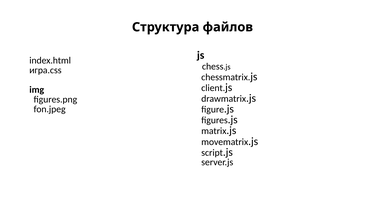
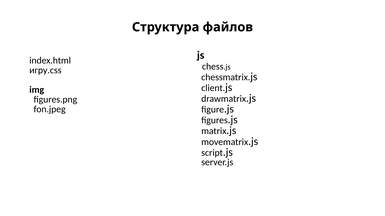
игра.css: игра.css -> игру.css
